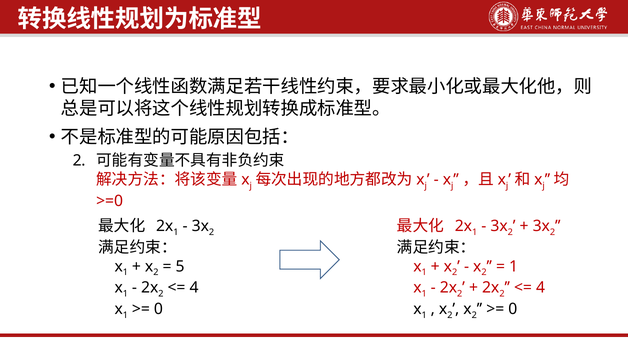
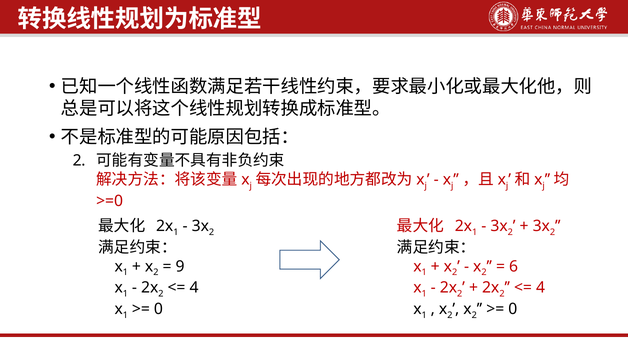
5: 5 -> 9
1 at (514, 267): 1 -> 6
